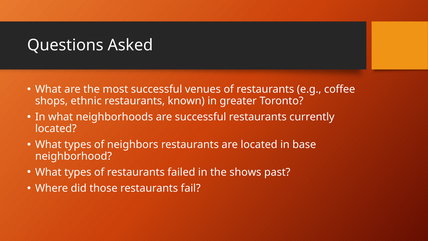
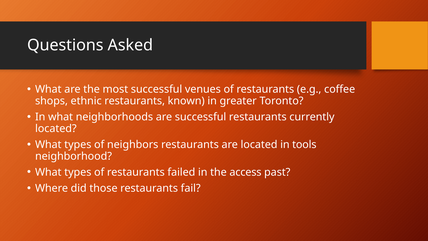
base: base -> tools
shows: shows -> access
